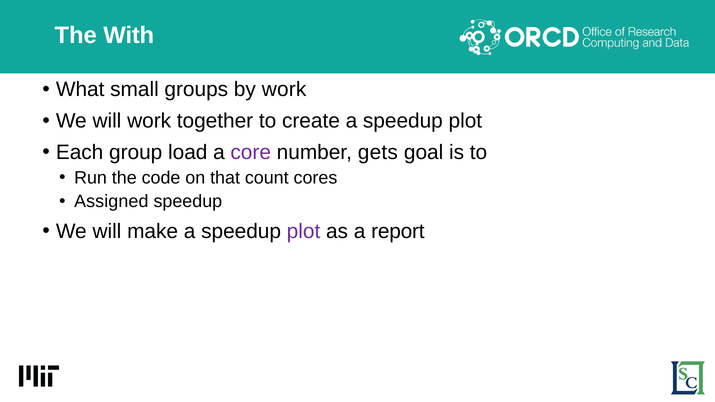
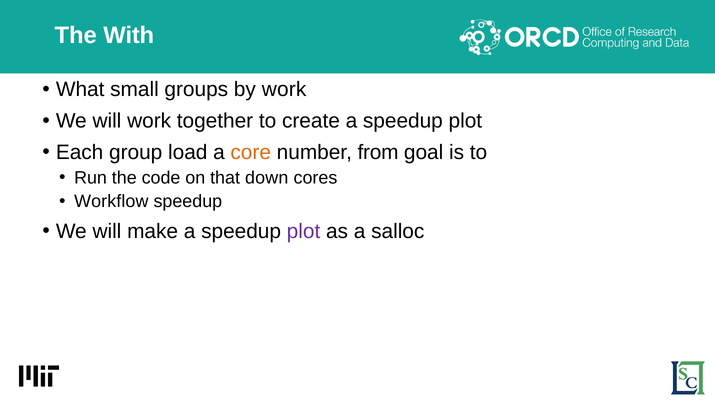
core colour: purple -> orange
gets: gets -> from
count: count -> down
Assigned: Assigned -> Workflow
report: report -> salloc
